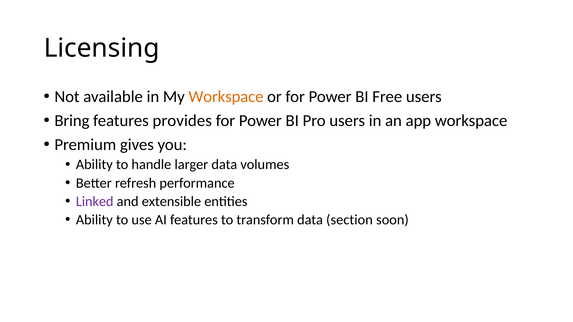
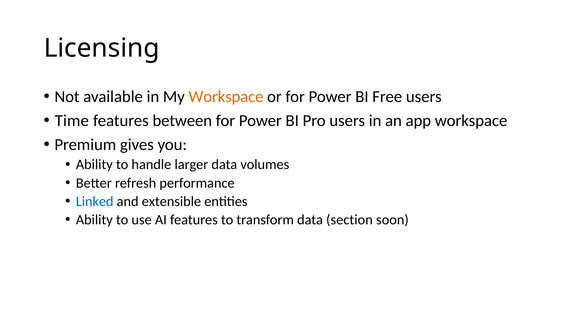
Bring: Bring -> Time
provides: provides -> between
Linked colour: purple -> blue
